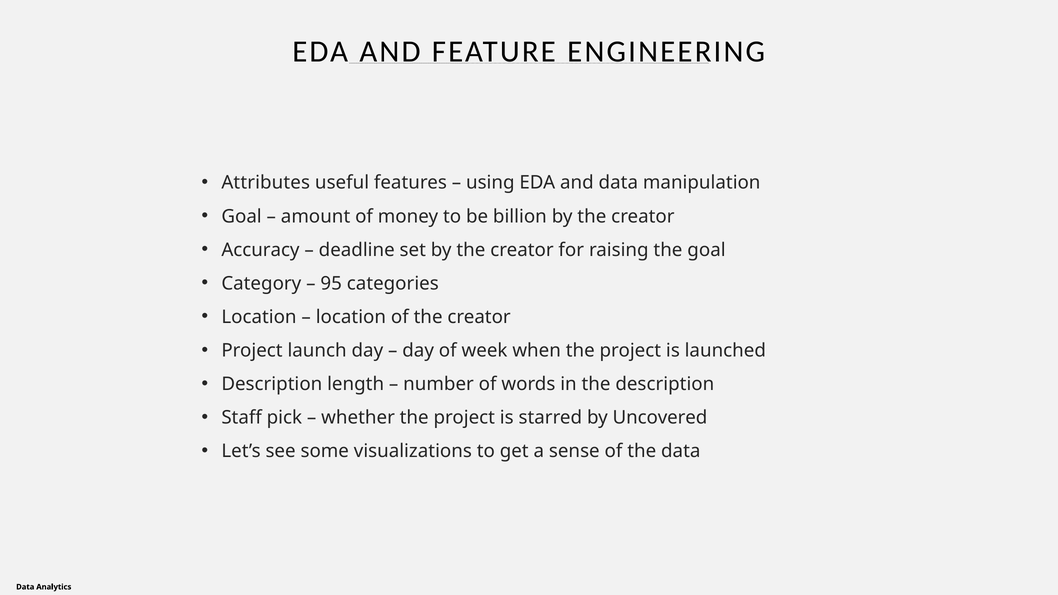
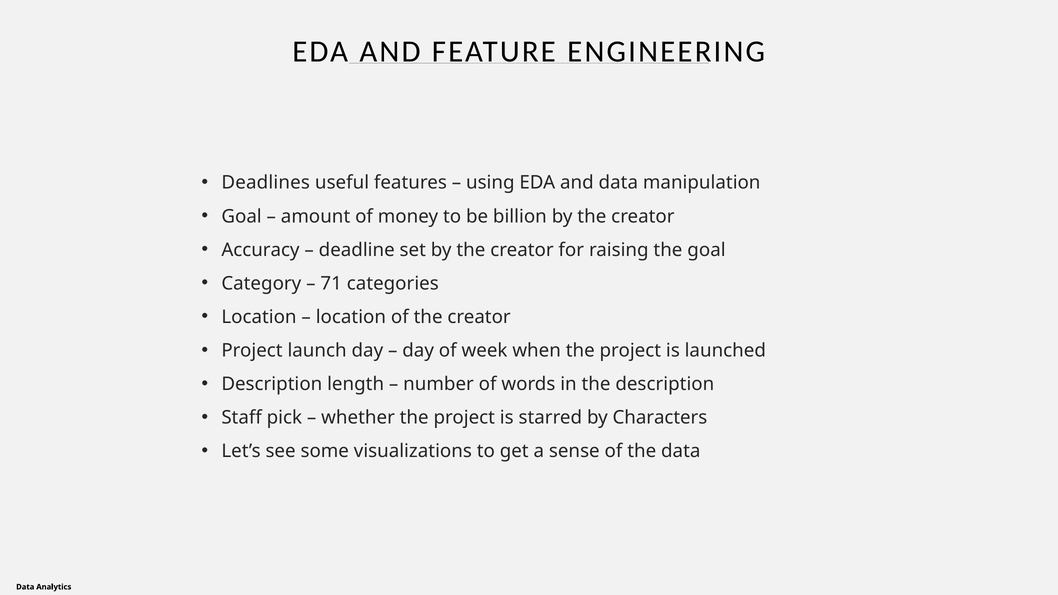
Attributes: Attributes -> Deadlines
95: 95 -> 71
Uncovered: Uncovered -> Characters
